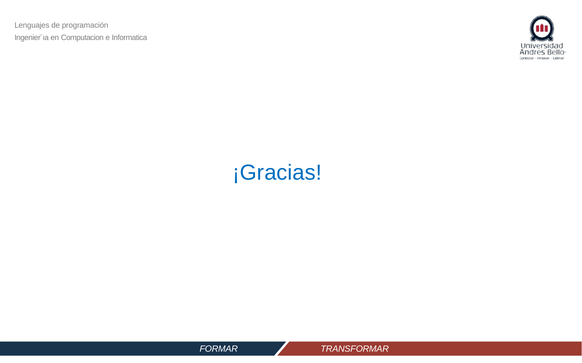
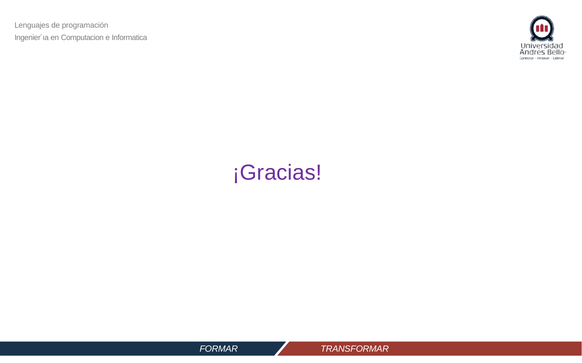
¡Gracias colour: blue -> purple
